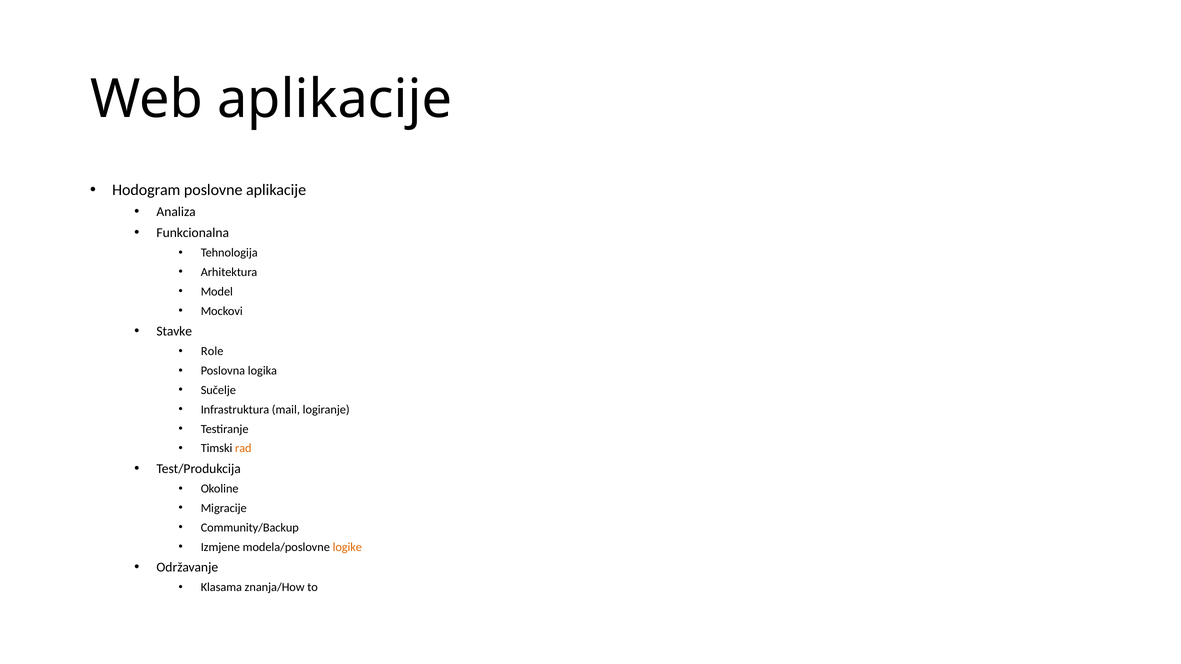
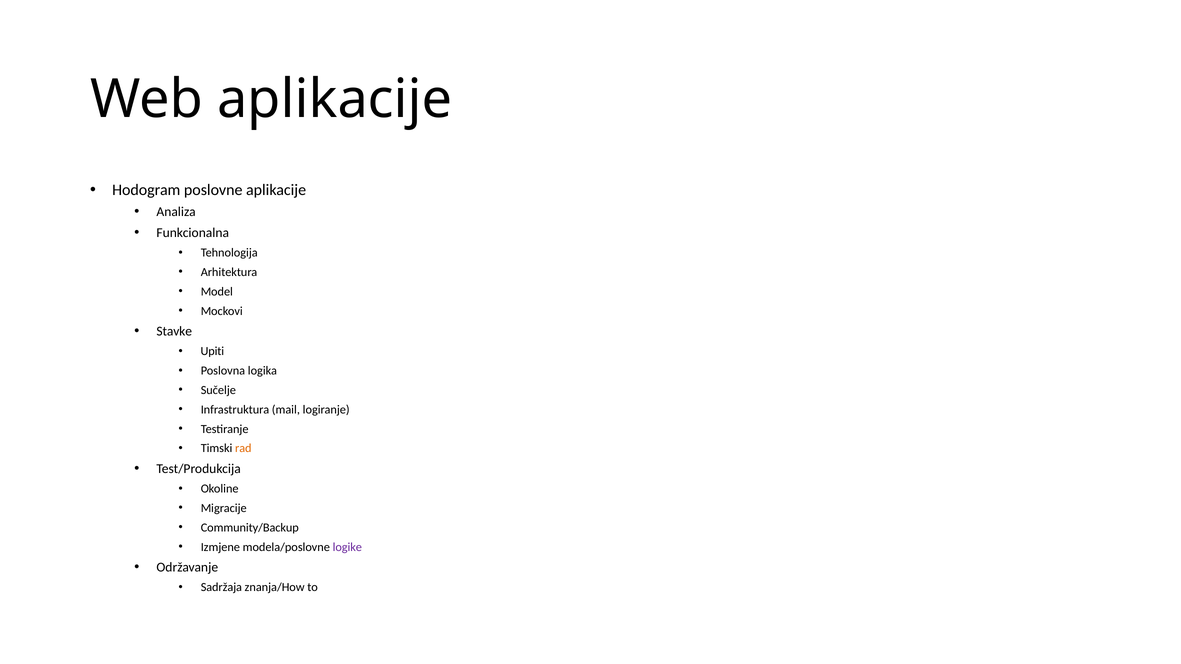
Role: Role -> Upiti
logike colour: orange -> purple
Klasama: Klasama -> Sadržaja
